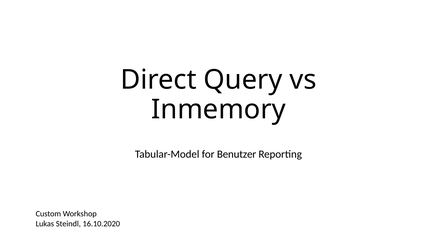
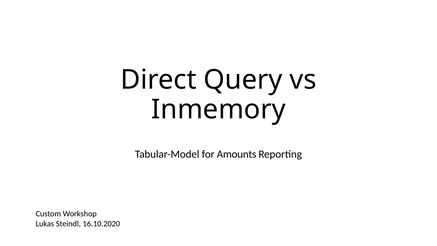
Benutzer: Benutzer -> Amounts
